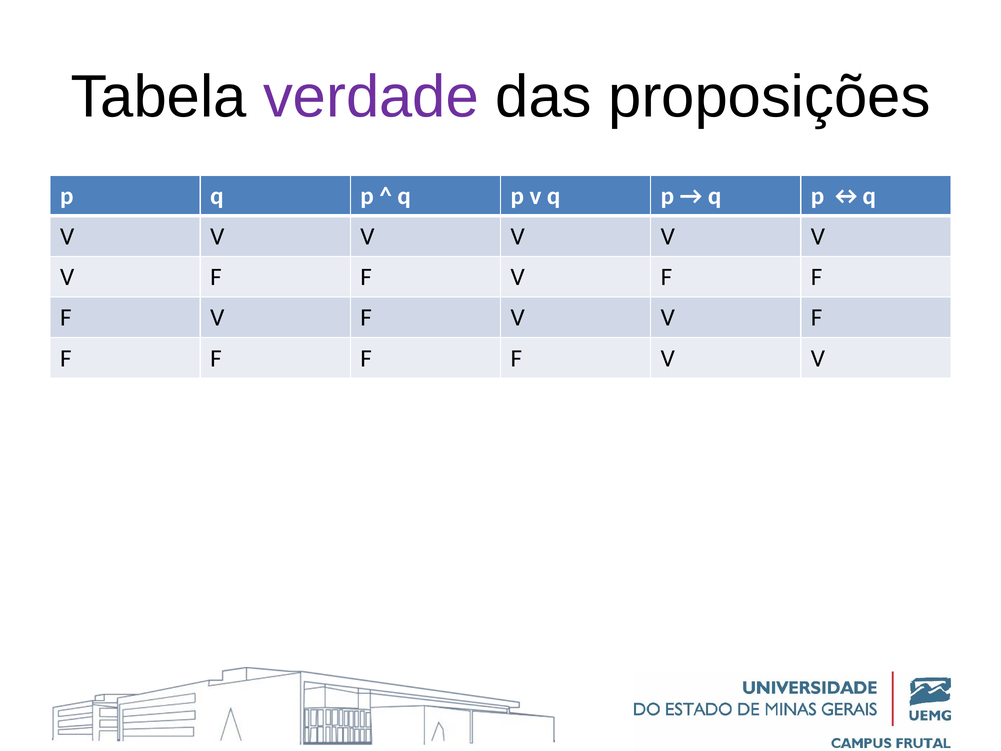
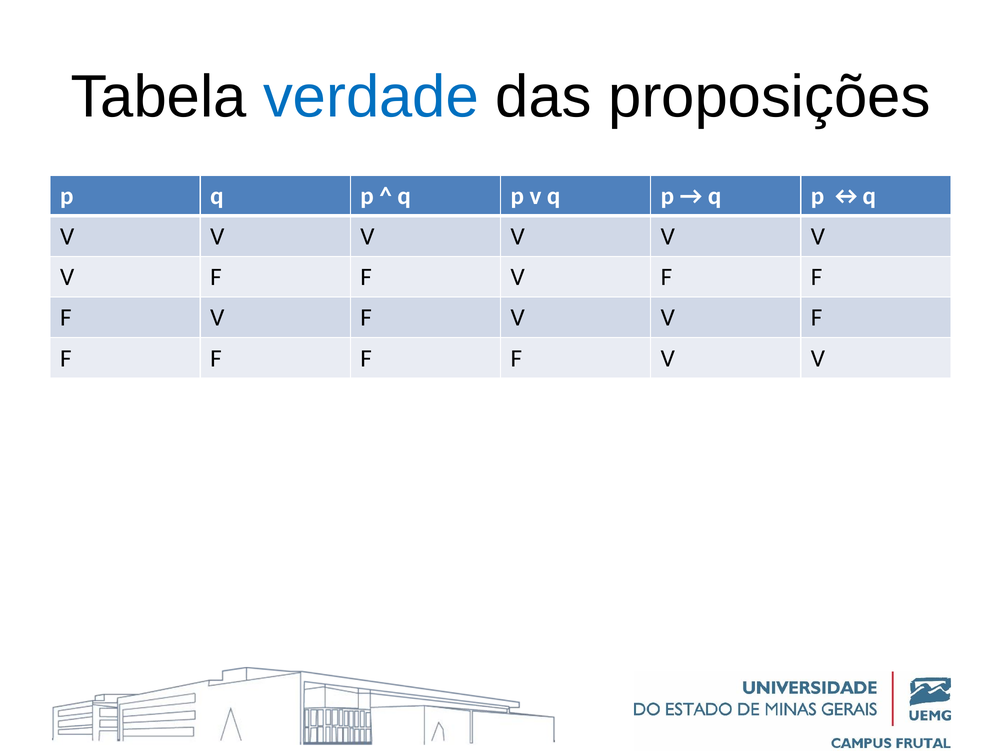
verdade colour: purple -> blue
